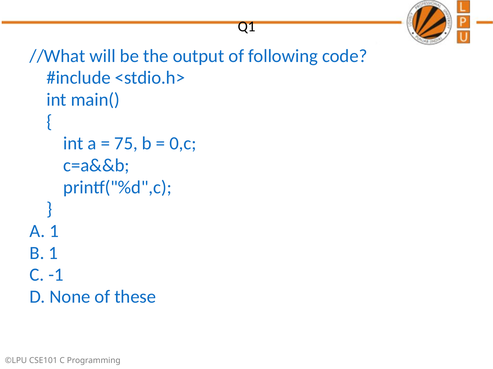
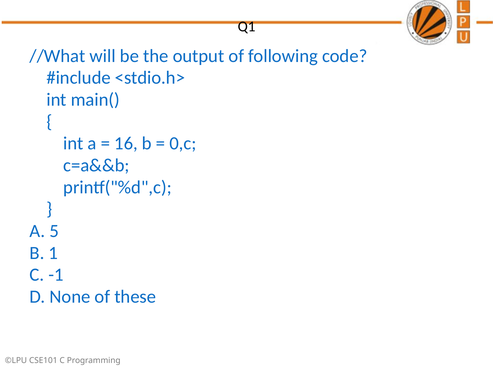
75: 75 -> 16
A 1: 1 -> 5
